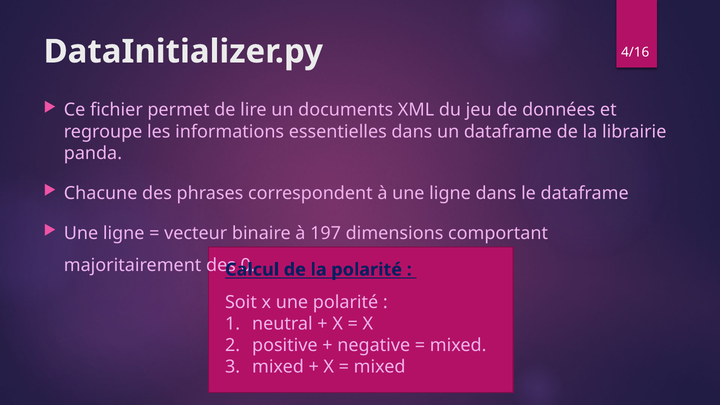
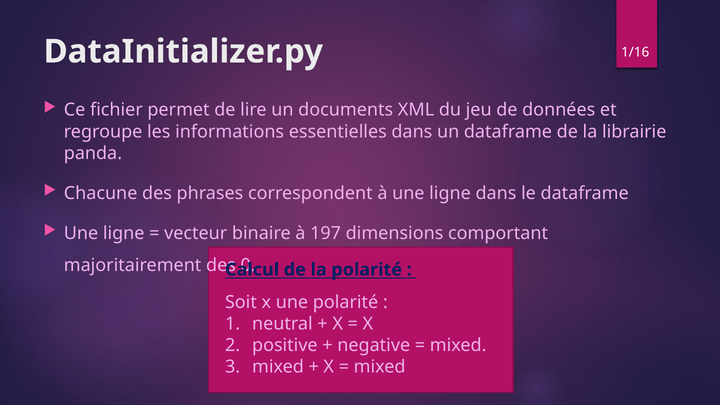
4/16: 4/16 -> 1/16
